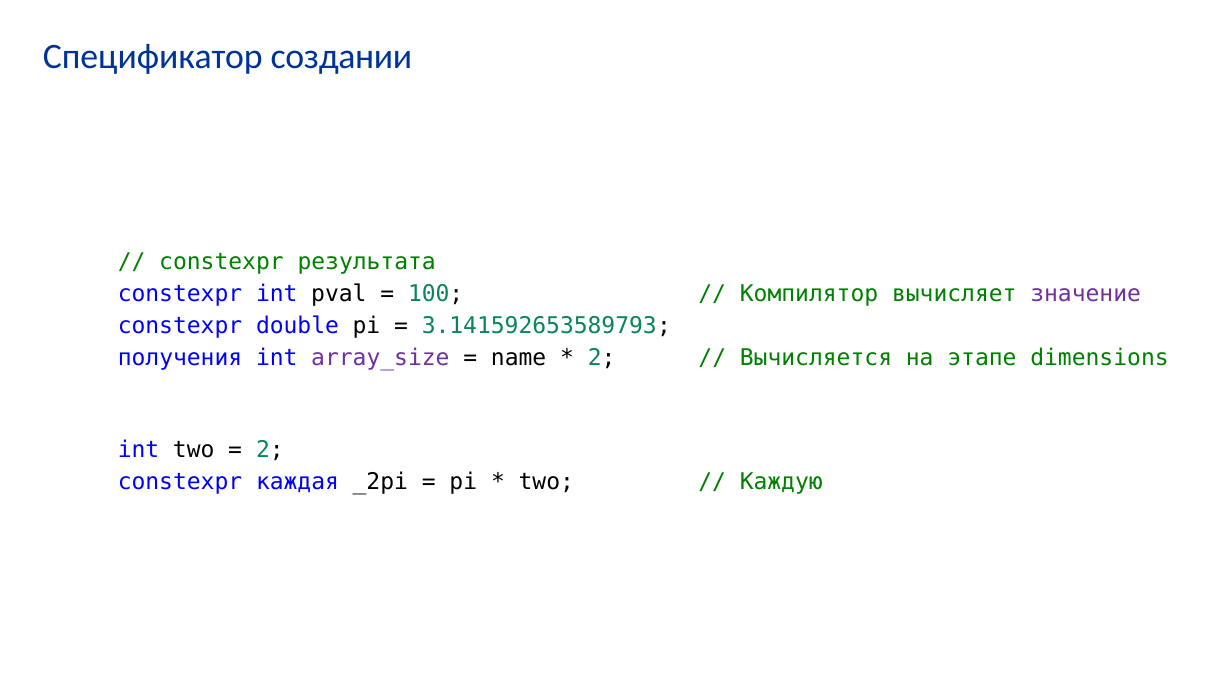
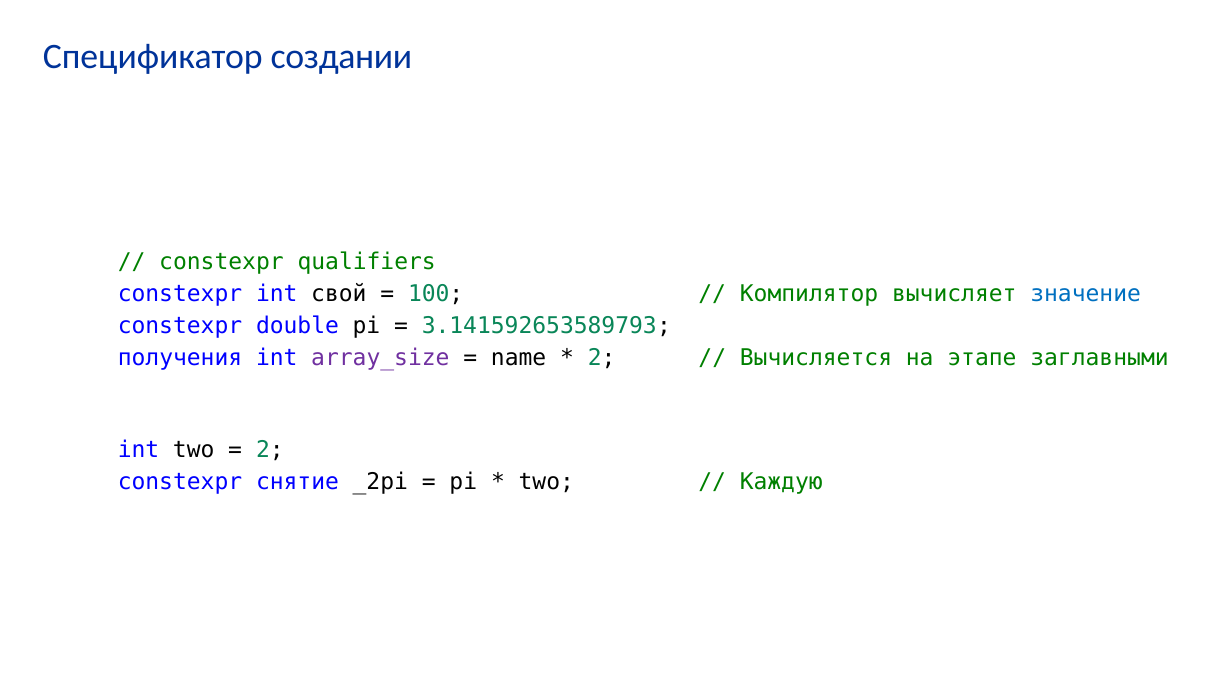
результата: результата -> qualifiers
pval: pval -> свой
значение colour: purple -> blue
dimensions: dimensions -> заглавными
каждая: каждая -> снятие
